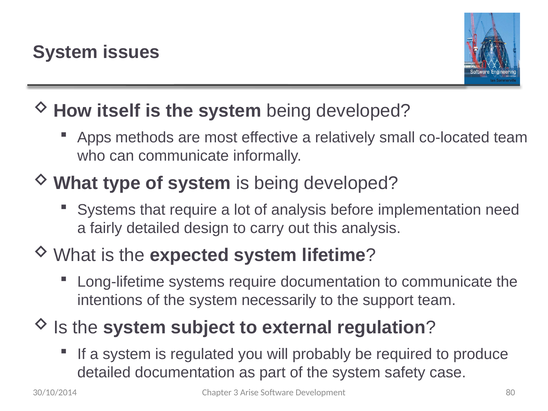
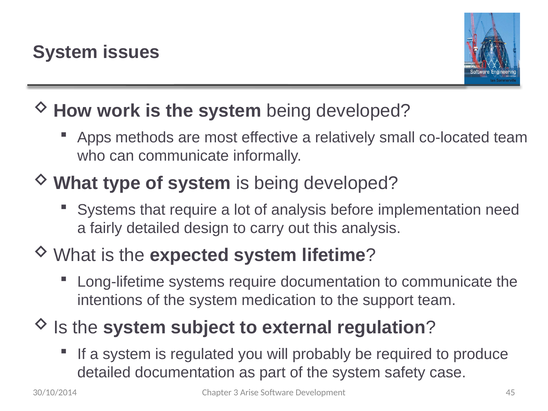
itself: itself -> work
necessarily: necessarily -> medication
80: 80 -> 45
